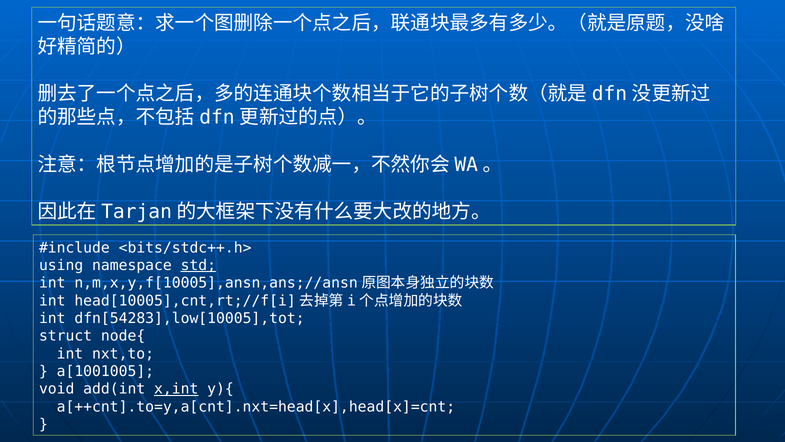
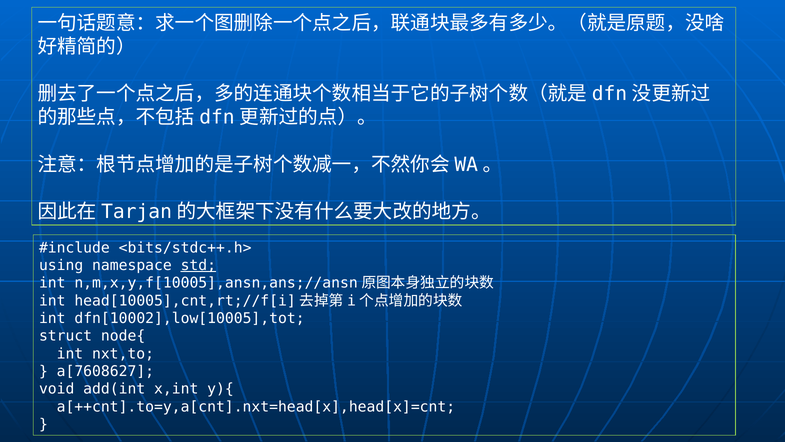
dfn[54283],low[10005],tot: dfn[54283],low[10005],tot -> dfn[10002],low[10005],tot
a[1001005: a[1001005 -> a[7608627
x,int underline: present -> none
